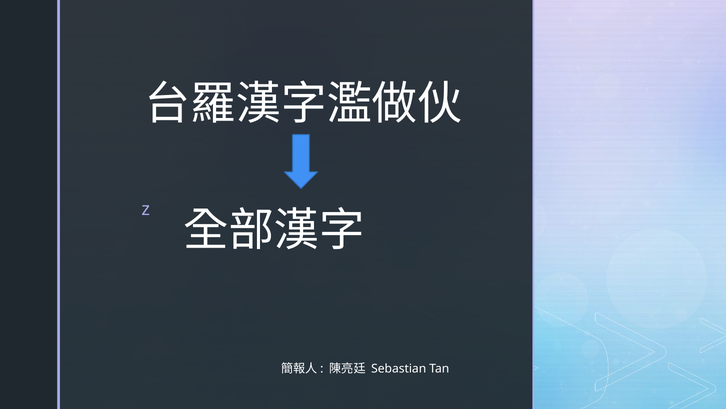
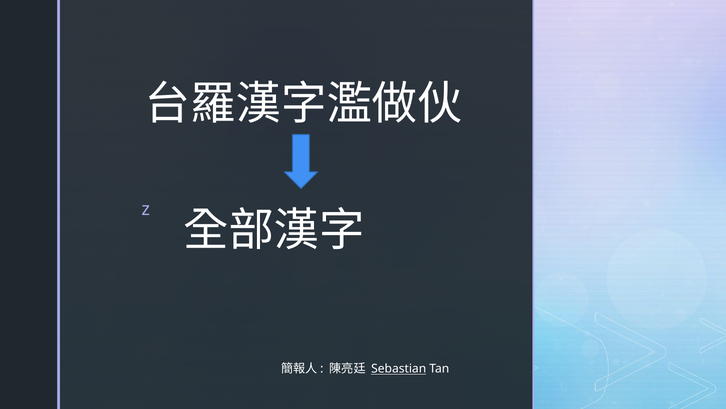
Sebastian underline: none -> present
